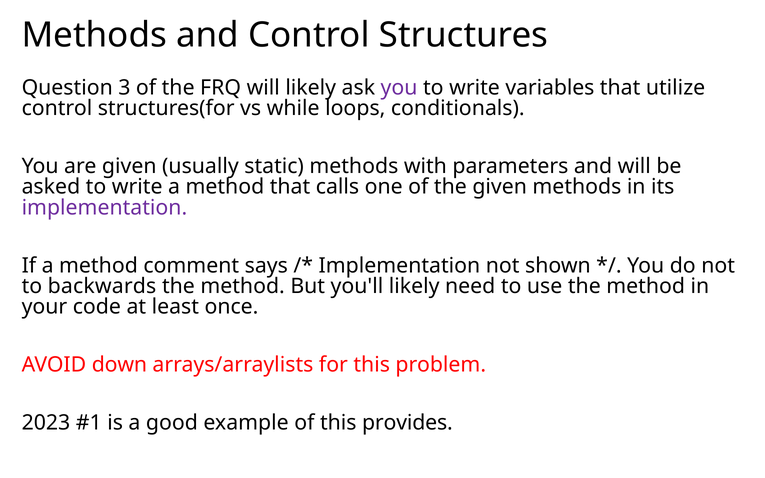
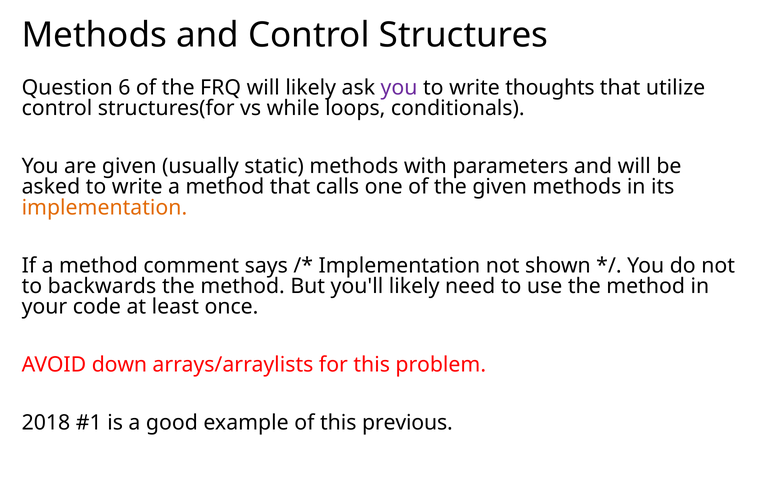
3: 3 -> 6
variables: variables -> thoughts
implementation at (104, 208) colour: purple -> orange
2023: 2023 -> 2018
provides: provides -> previous
